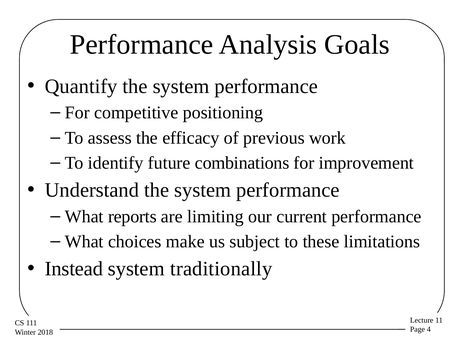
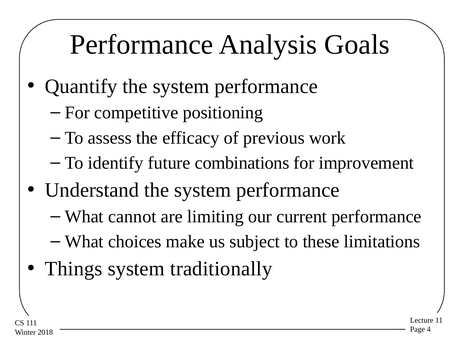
reports: reports -> cannot
Instead: Instead -> Things
